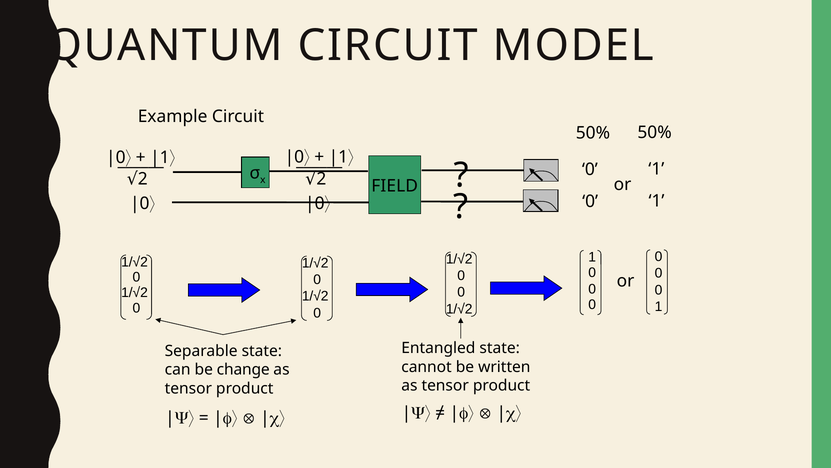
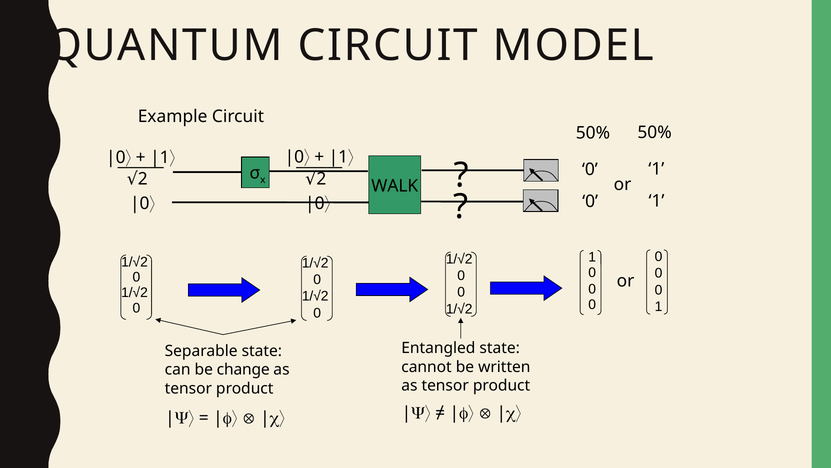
FIELD: FIELD -> WALK
